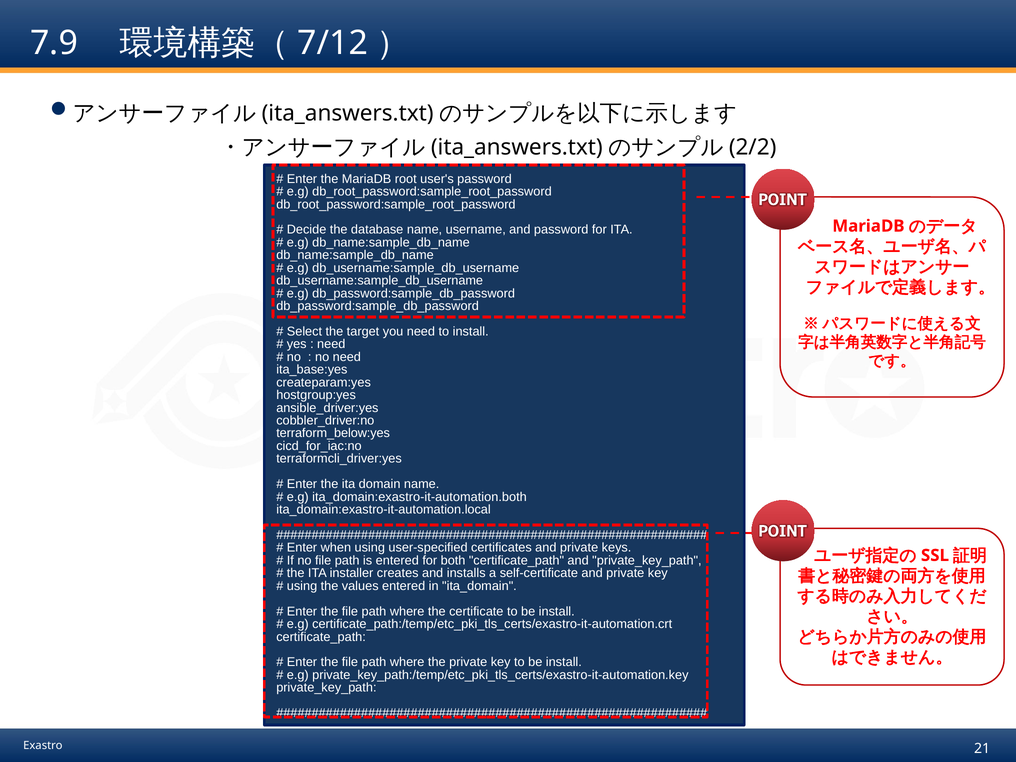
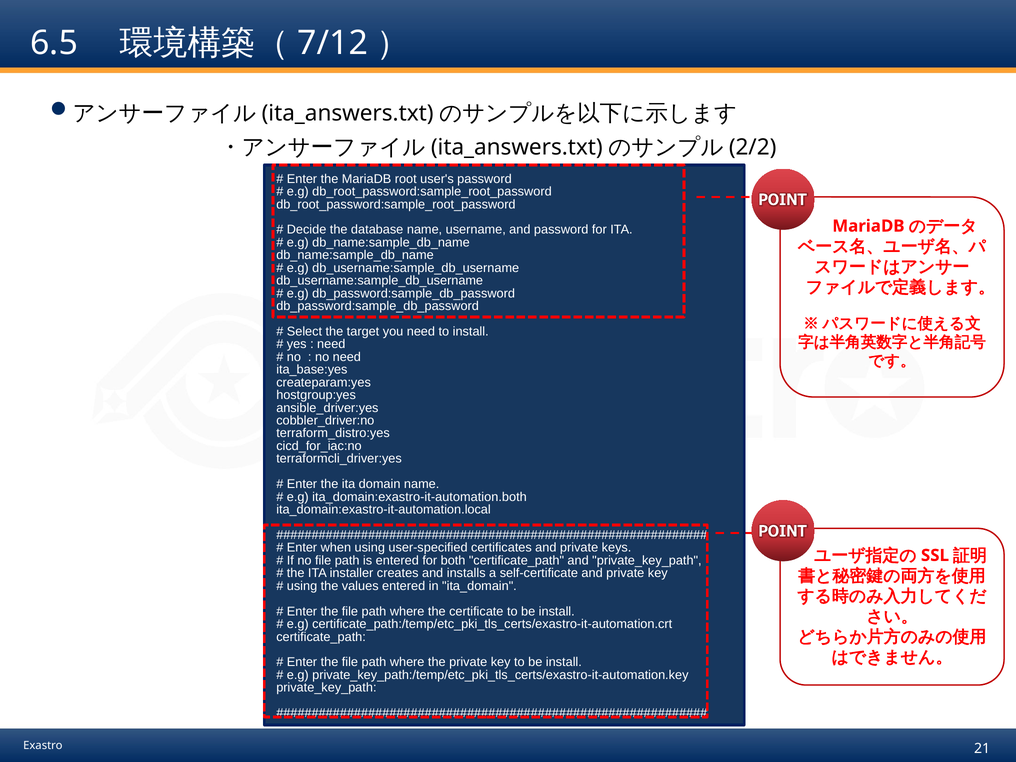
7.9: 7.9 -> 6.5
terraform_below:yes: terraform_below:yes -> terraform_distro:yes
